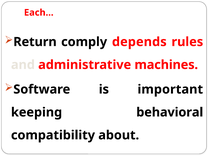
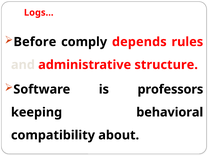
Each…: Each… -> Logs…
Return: Return -> Before
machines: machines -> structure
important: important -> professors
